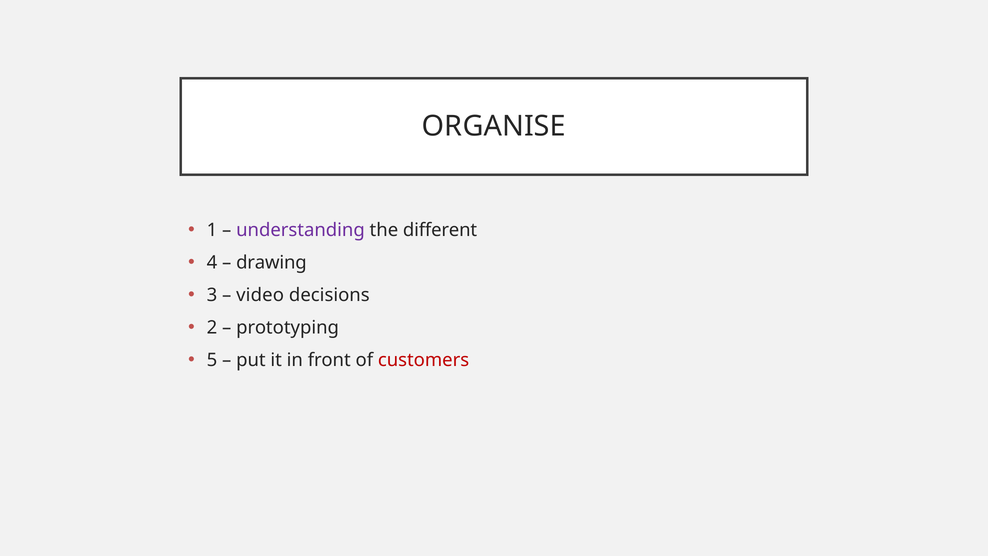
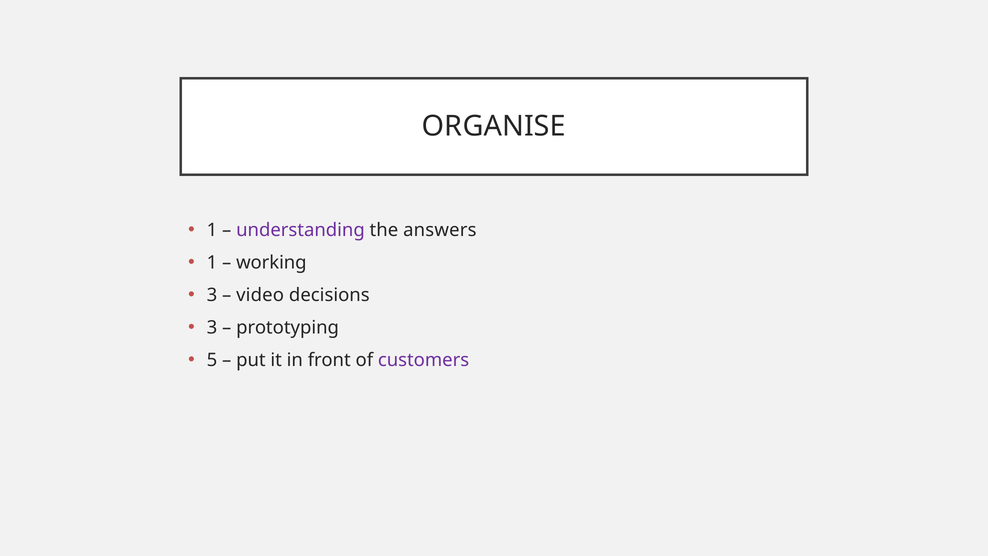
different: different -> answers
4 at (212, 262): 4 -> 1
drawing: drawing -> working
2 at (212, 327): 2 -> 3
customers colour: red -> purple
